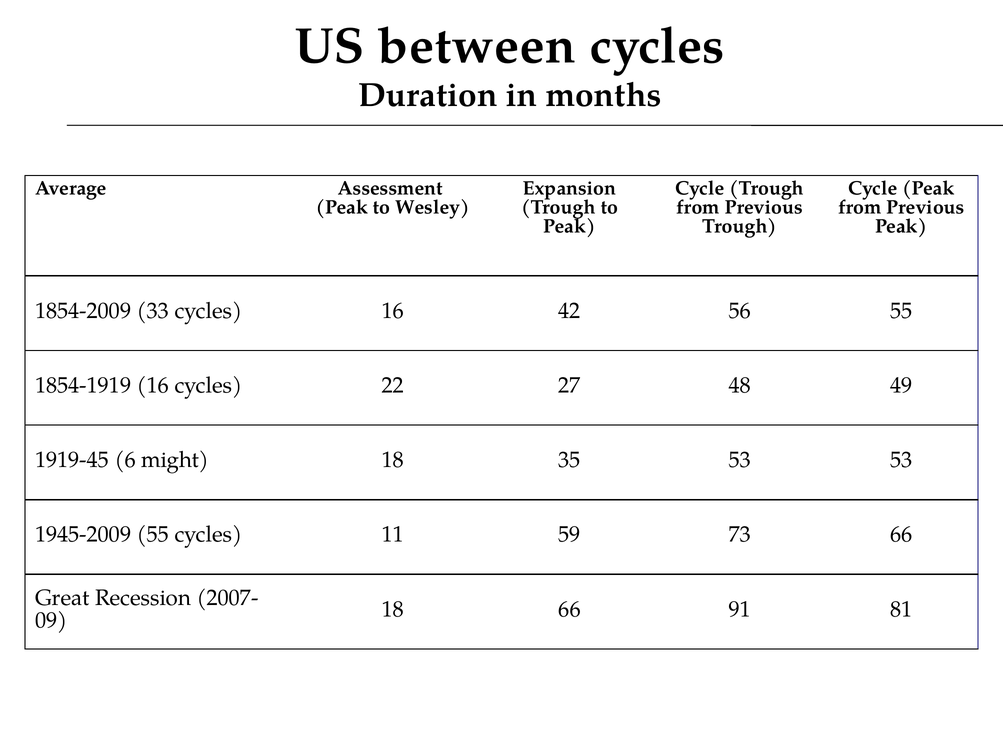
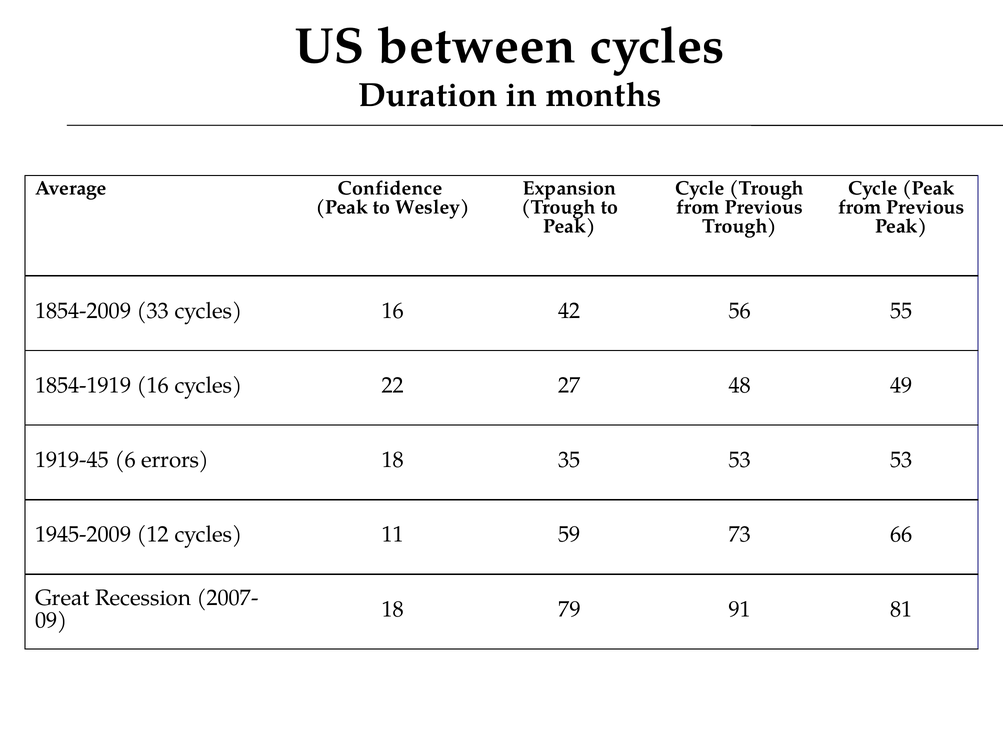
Assessment: Assessment -> Confidence
might: might -> errors
1945-2009 55: 55 -> 12
18 66: 66 -> 79
